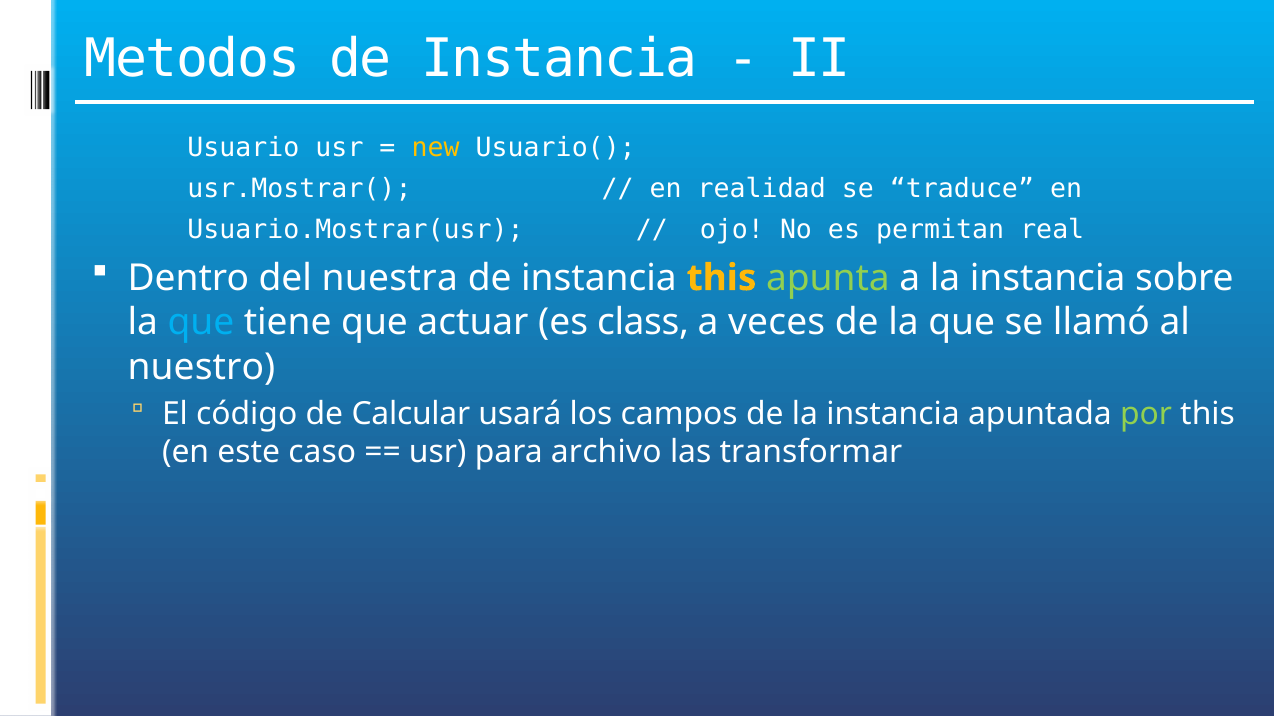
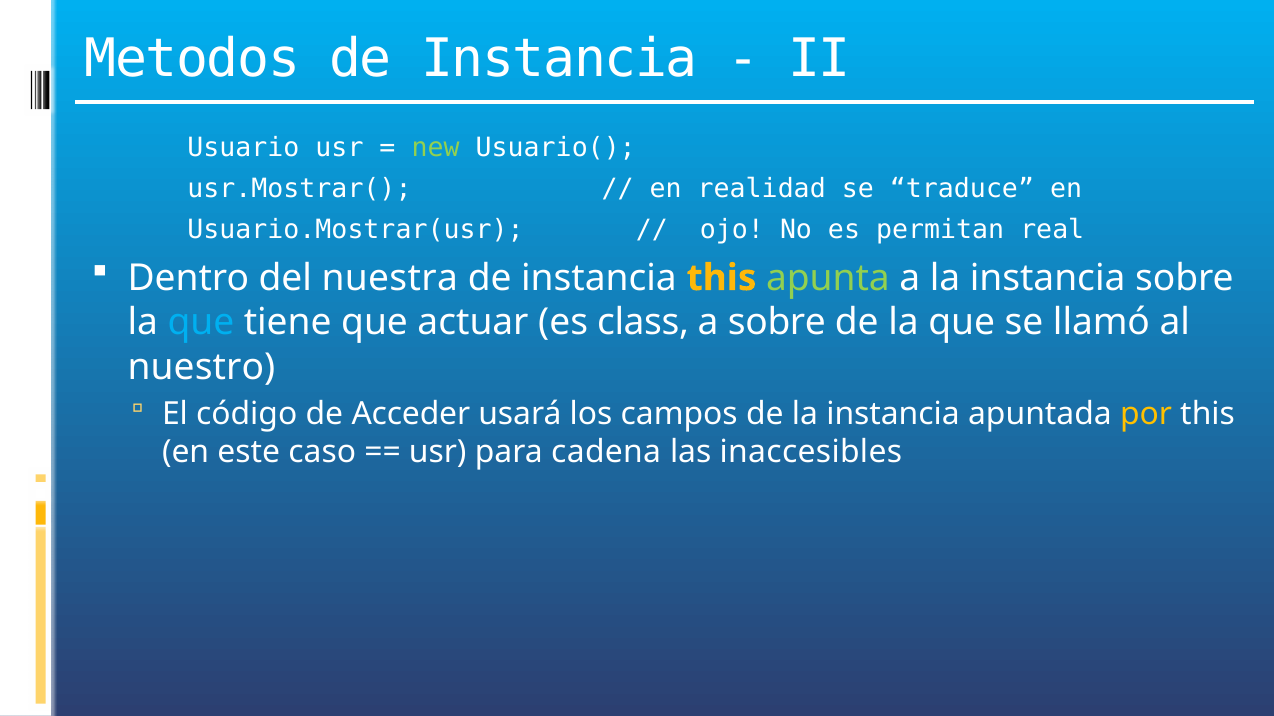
new colour: yellow -> light green
a veces: veces -> sobre
Calcular: Calcular -> Acceder
por colour: light green -> yellow
archivo: archivo -> cadena
transformar: transformar -> inaccesibles
